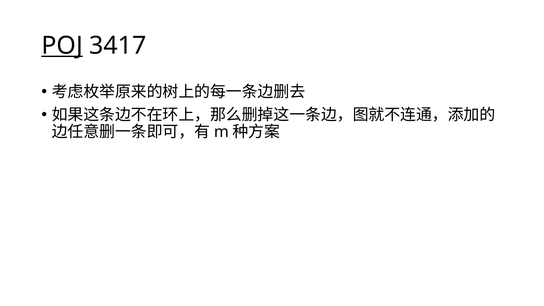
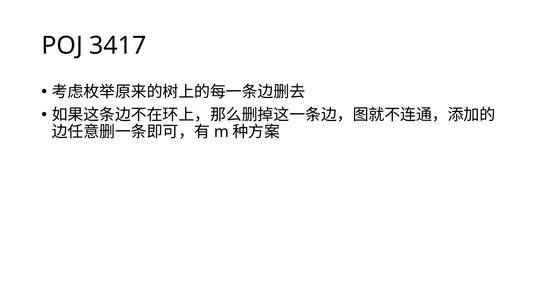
POJ underline: present -> none
